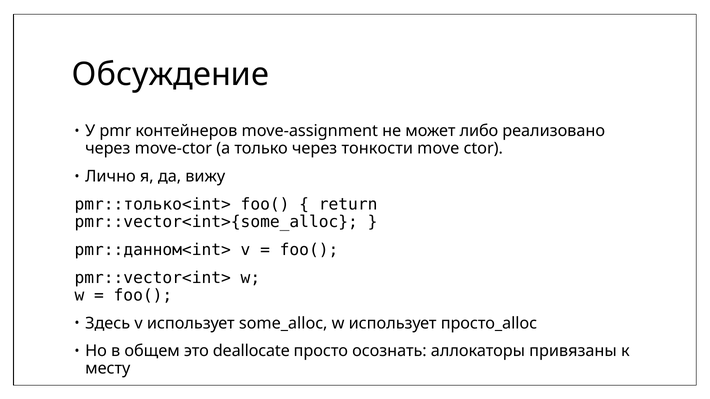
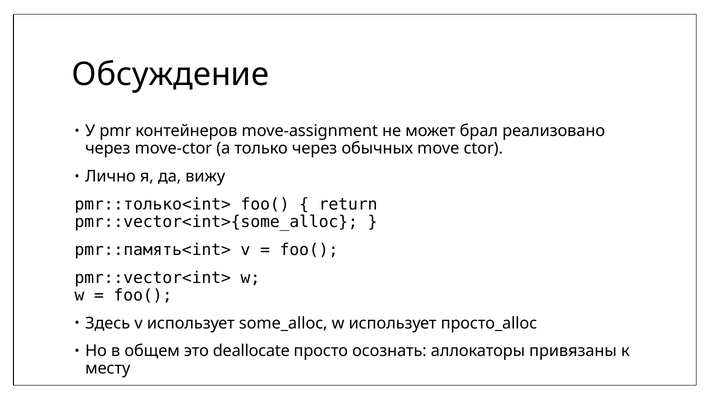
либо: либо -> брал
тонкости: тонкости -> обычных
pmr::данном<int>: pmr::данном<int> -> pmr::память<int>
